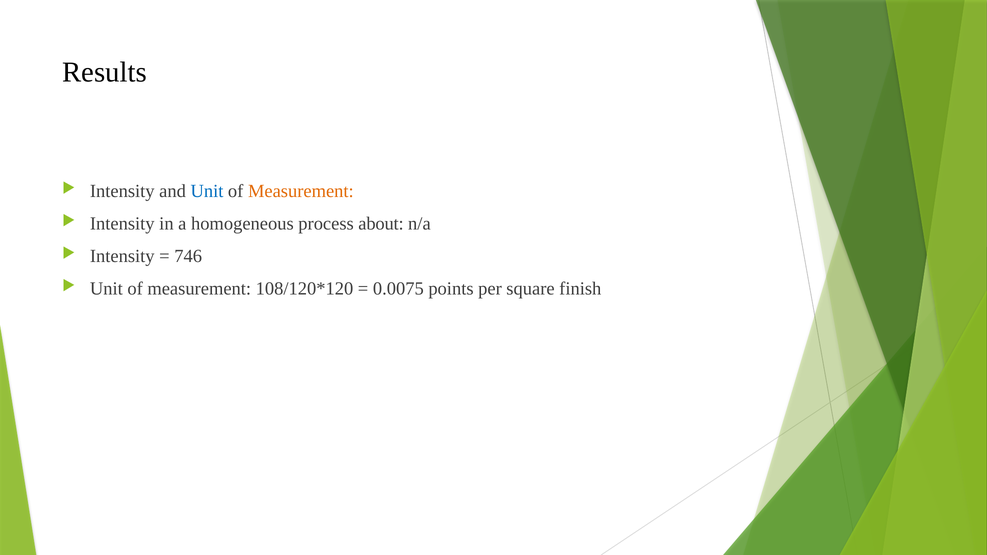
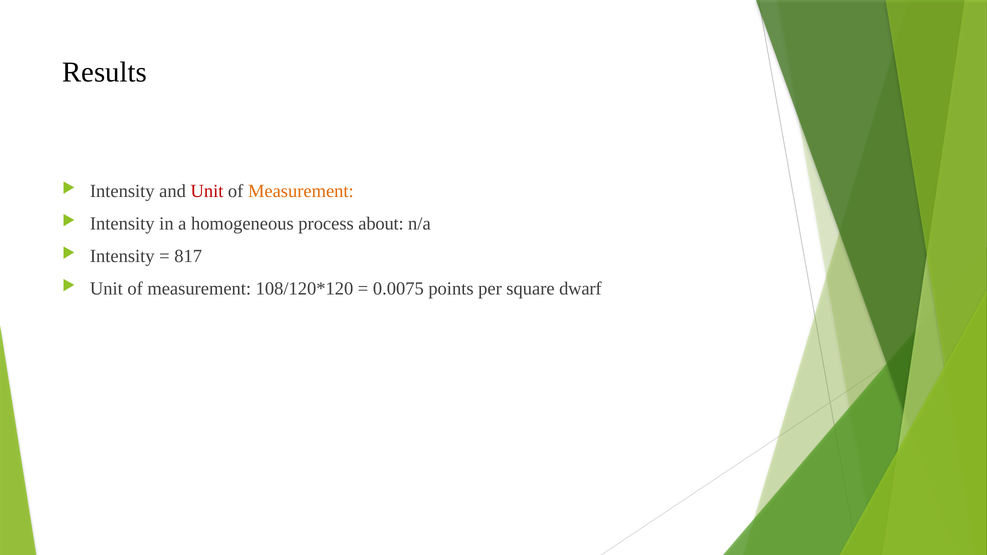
Unit at (207, 191) colour: blue -> red
746: 746 -> 817
finish: finish -> dwarf
